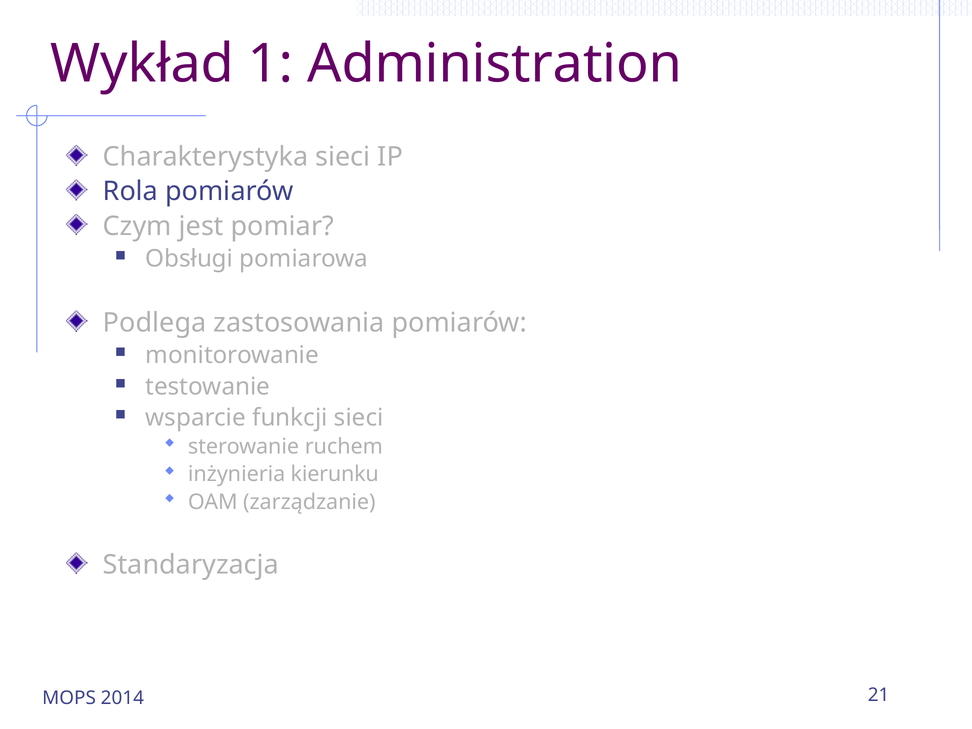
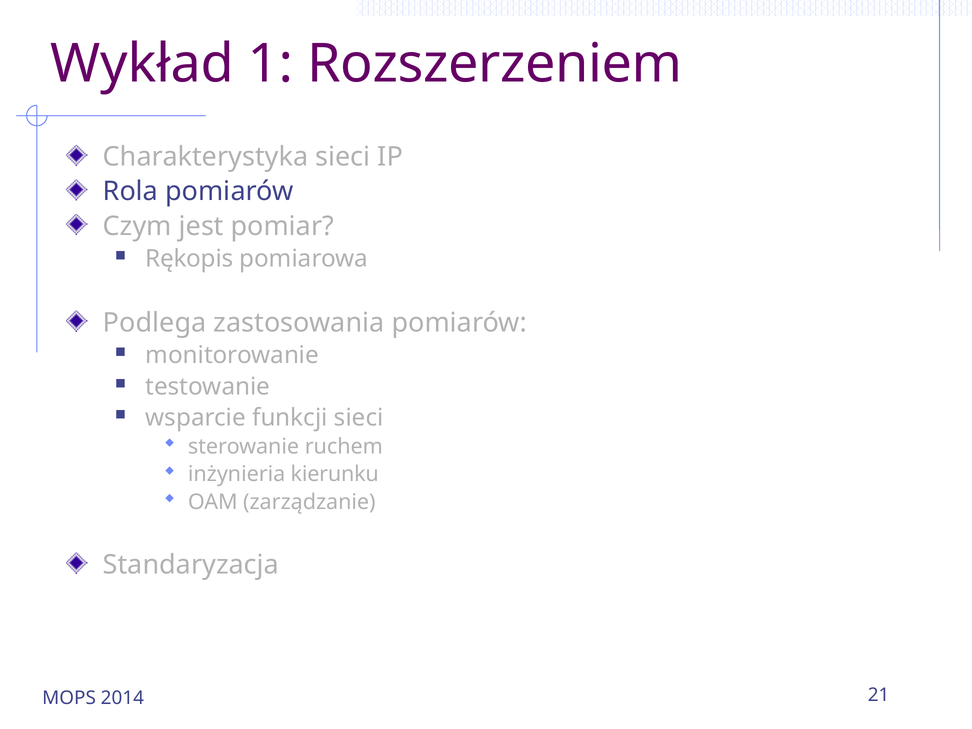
Administration: Administration -> Rozszerzeniem
Obsługi: Obsługi -> Rękopis
